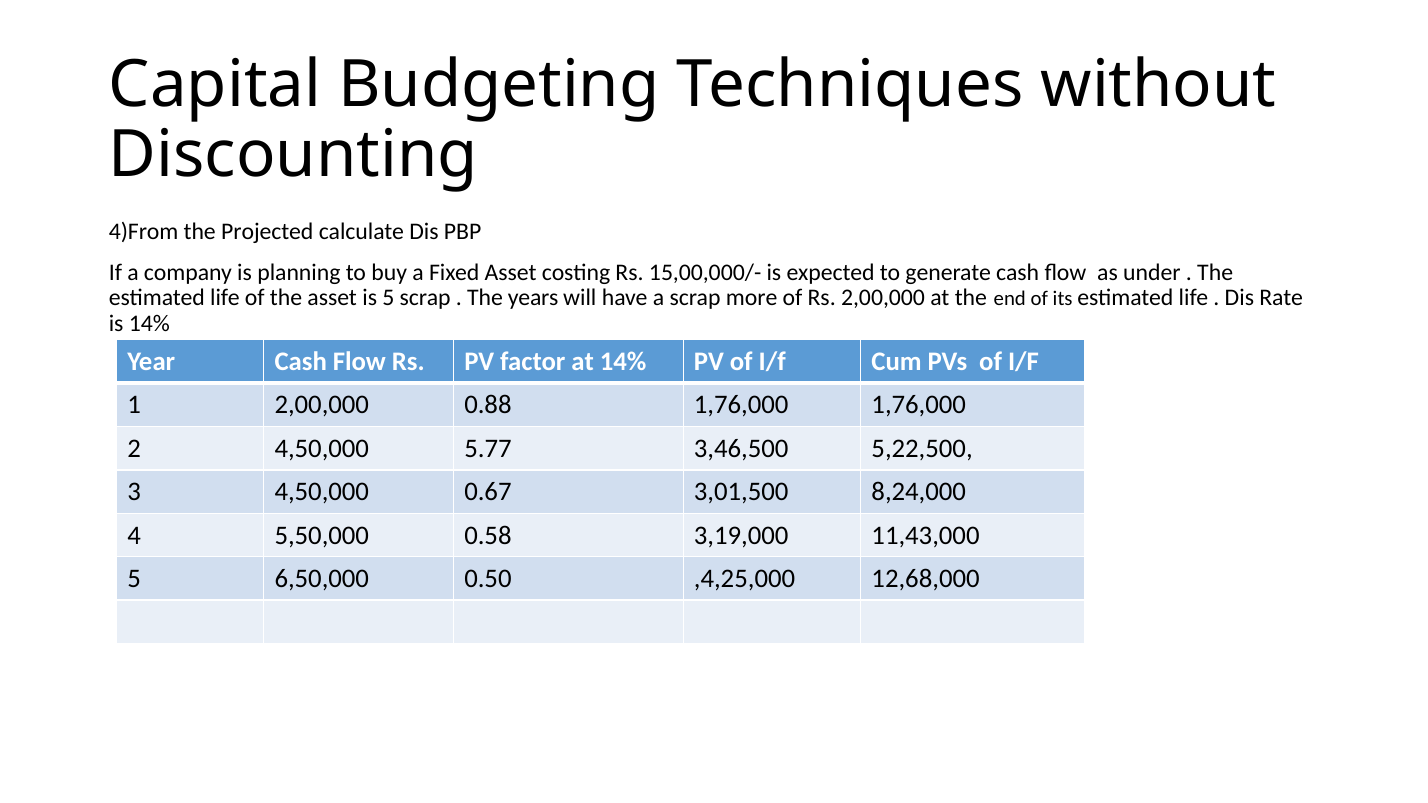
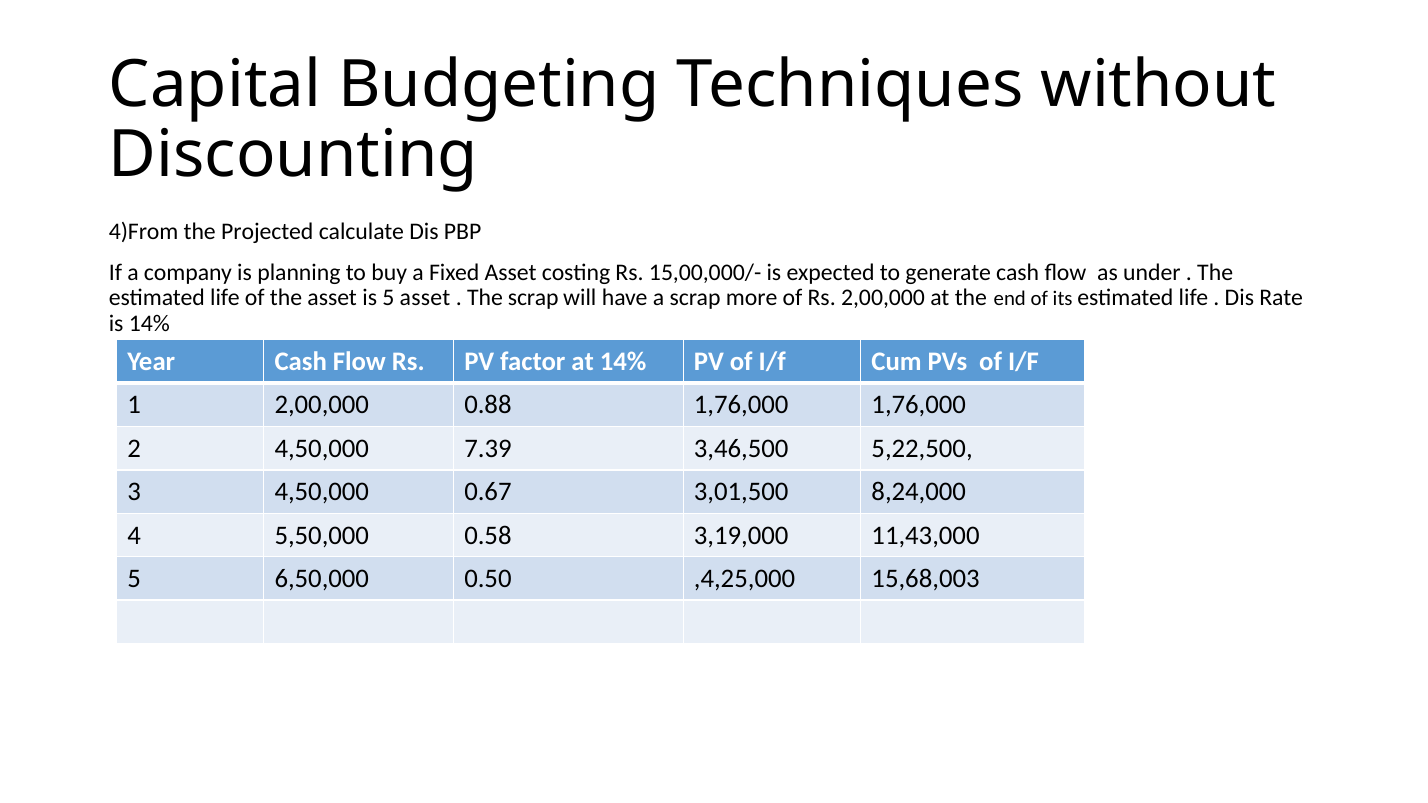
5 scrap: scrap -> asset
The years: years -> scrap
5.77: 5.77 -> 7.39
12,68,000: 12,68,000 -> 15,68,003
